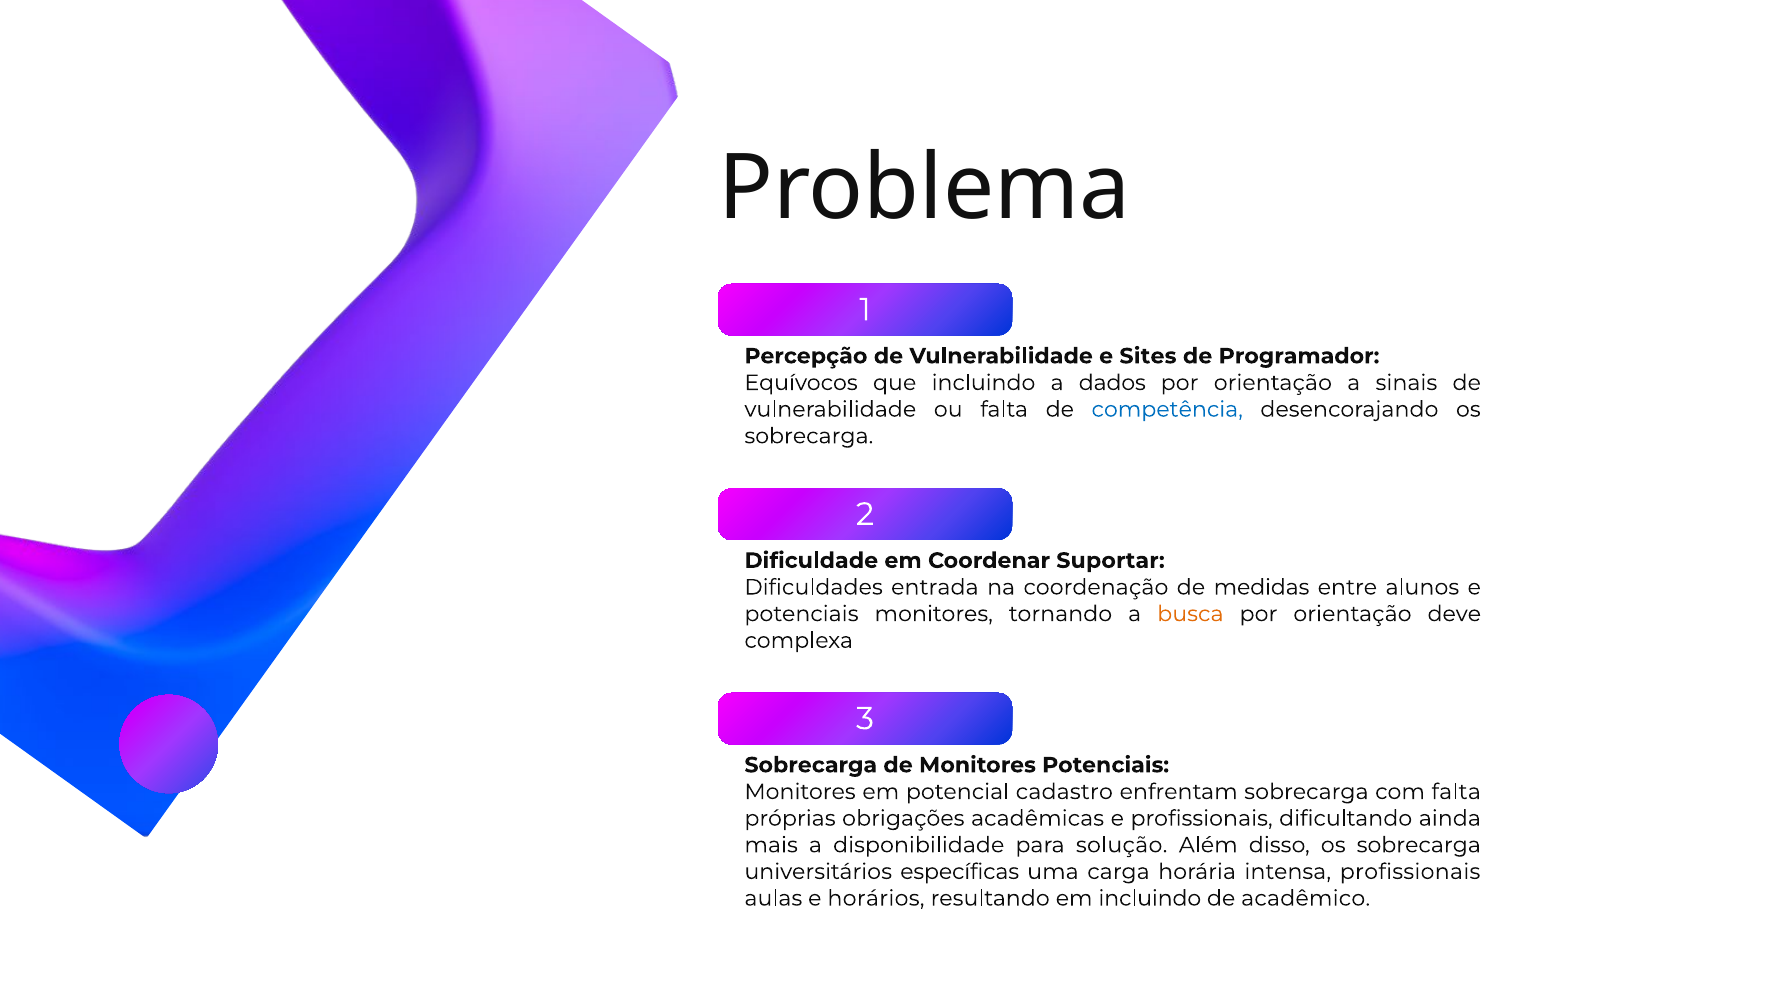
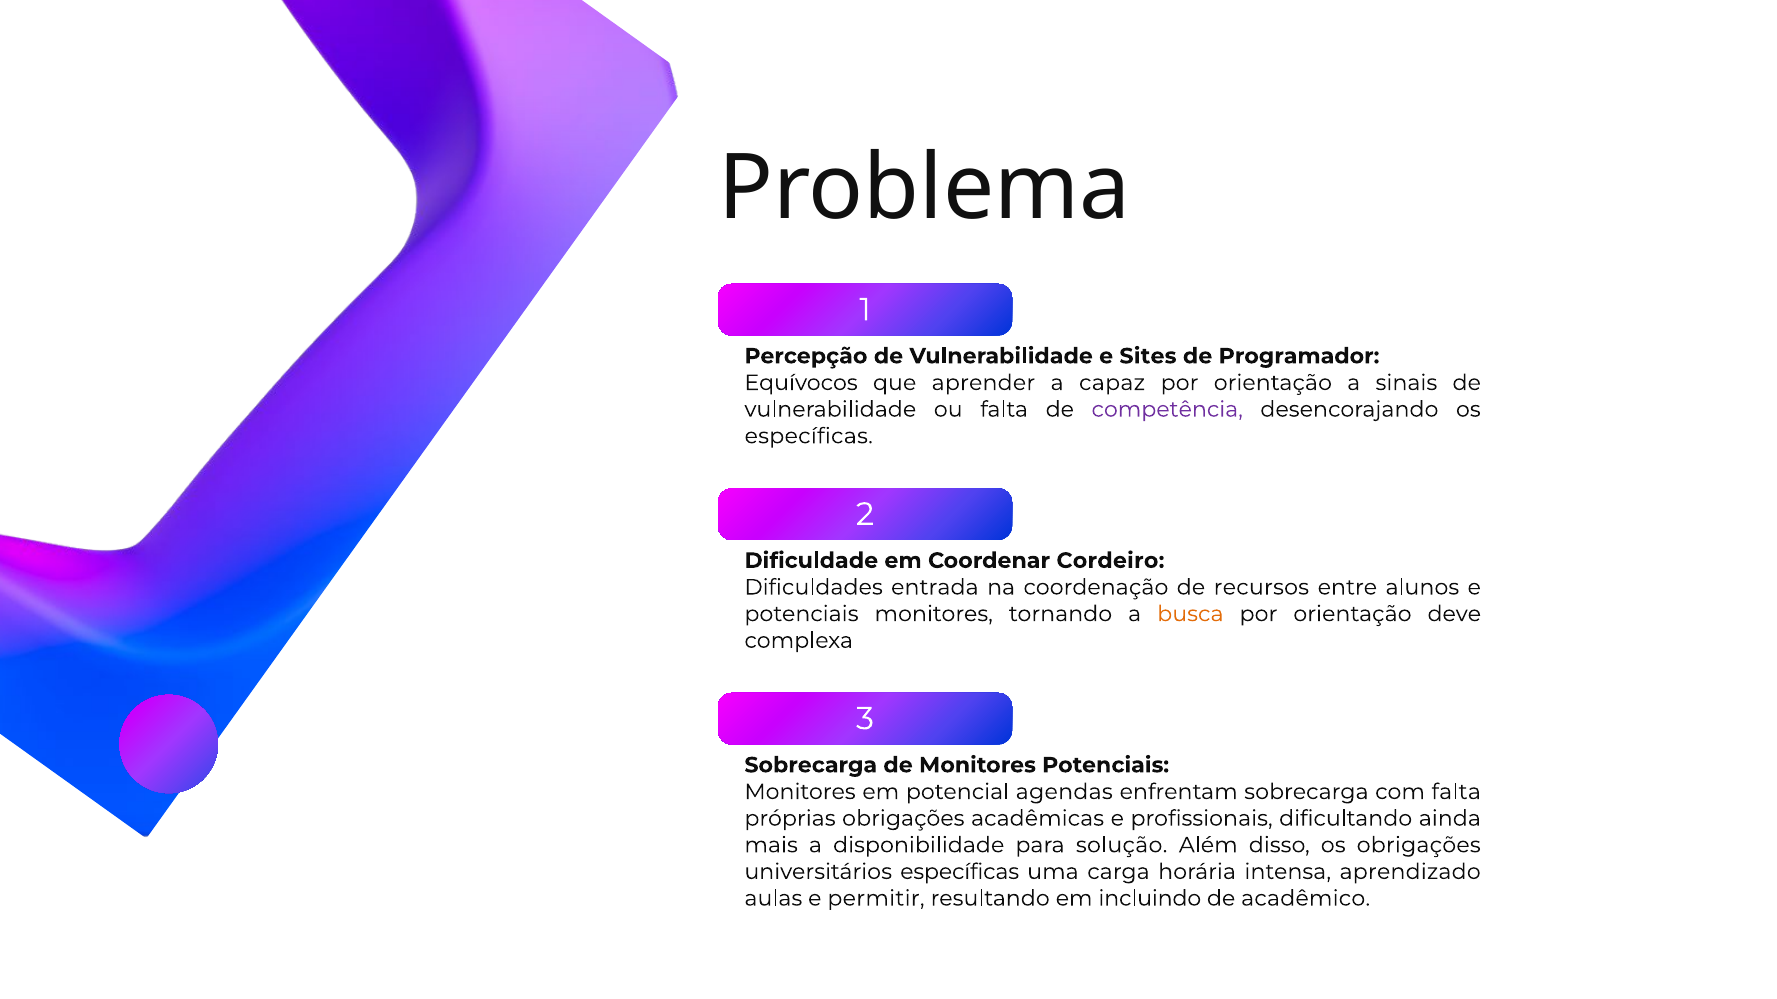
que incluindo: incluindo -> aprender
dados: dados -> capaz
competência colour: blue -> purple
sobrecarga at (809, 436): sobrecarga -> específicas
Suportar: Suportar -> Cordeiro
medidas: medidas -> recursos
cadastro: cadastro -> agendas
disso os sobrecarga: sobrecarga -> obrigações
intensa profissionais: profissionais -> aprendizado
horários: horários -> permitir
